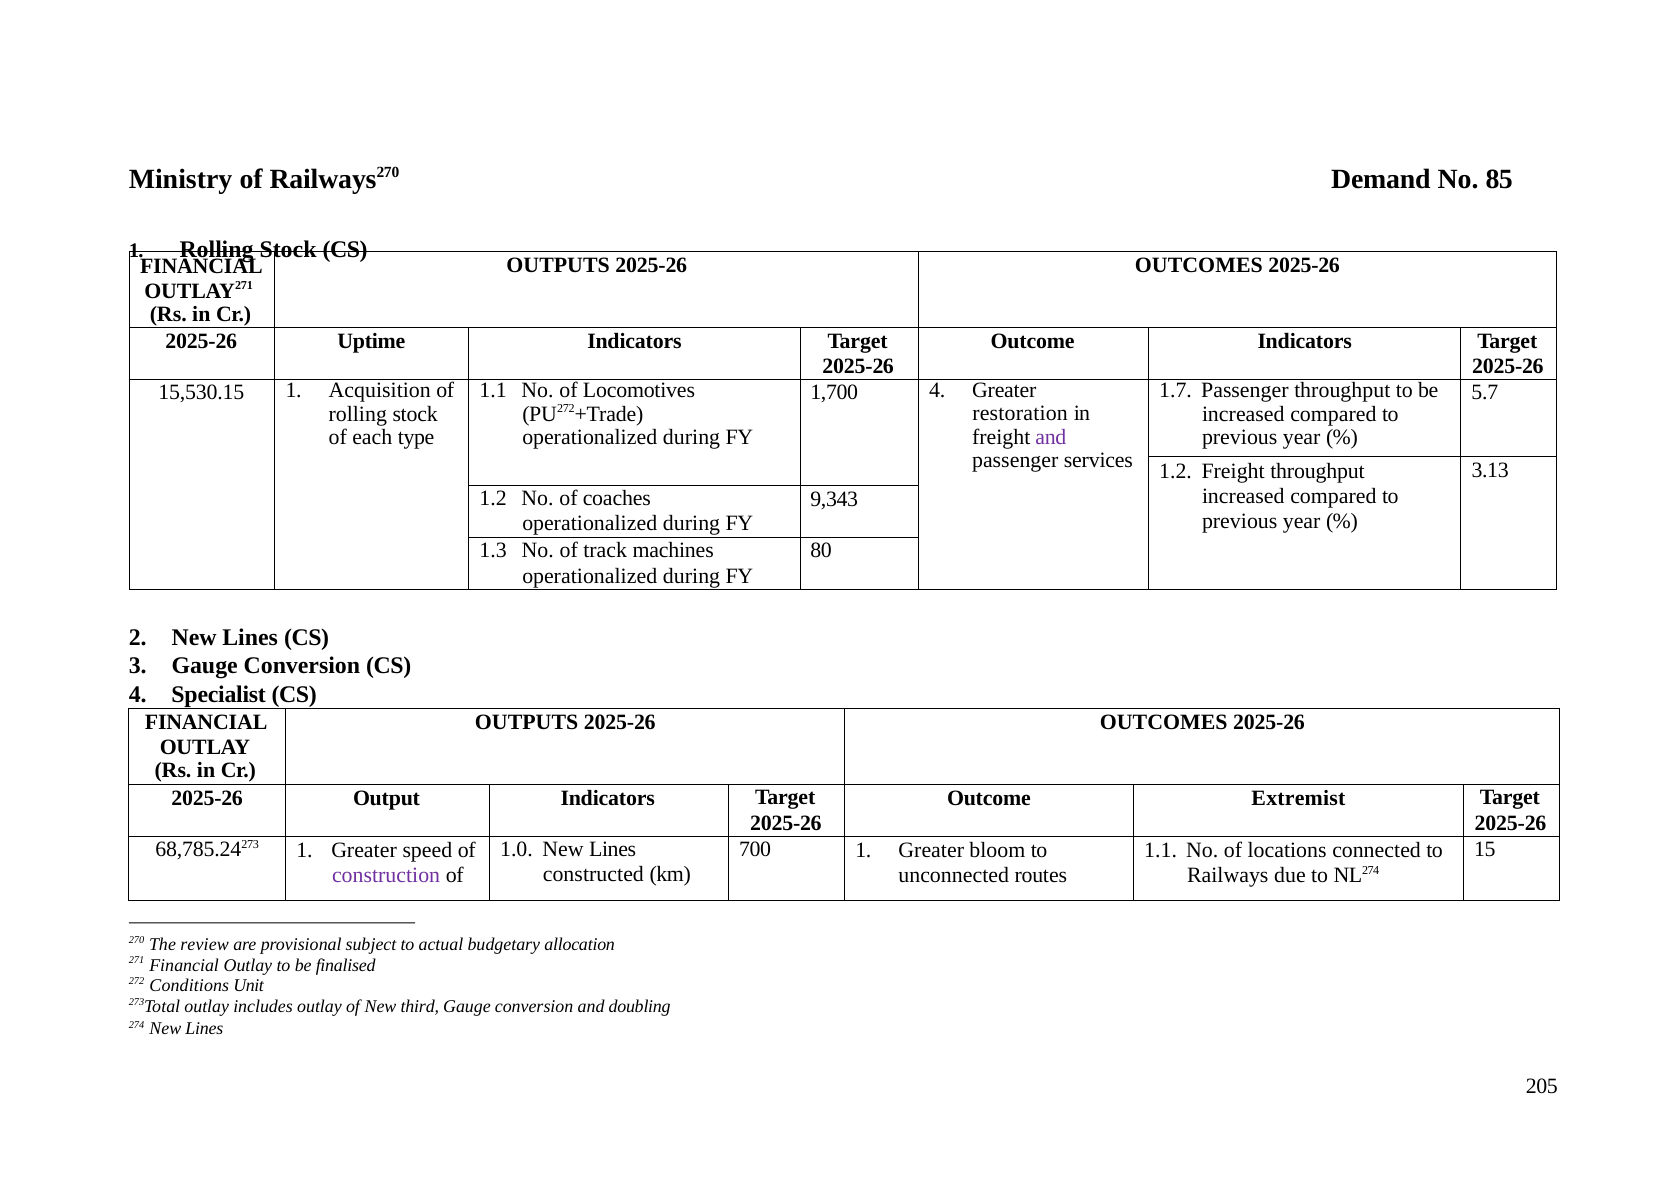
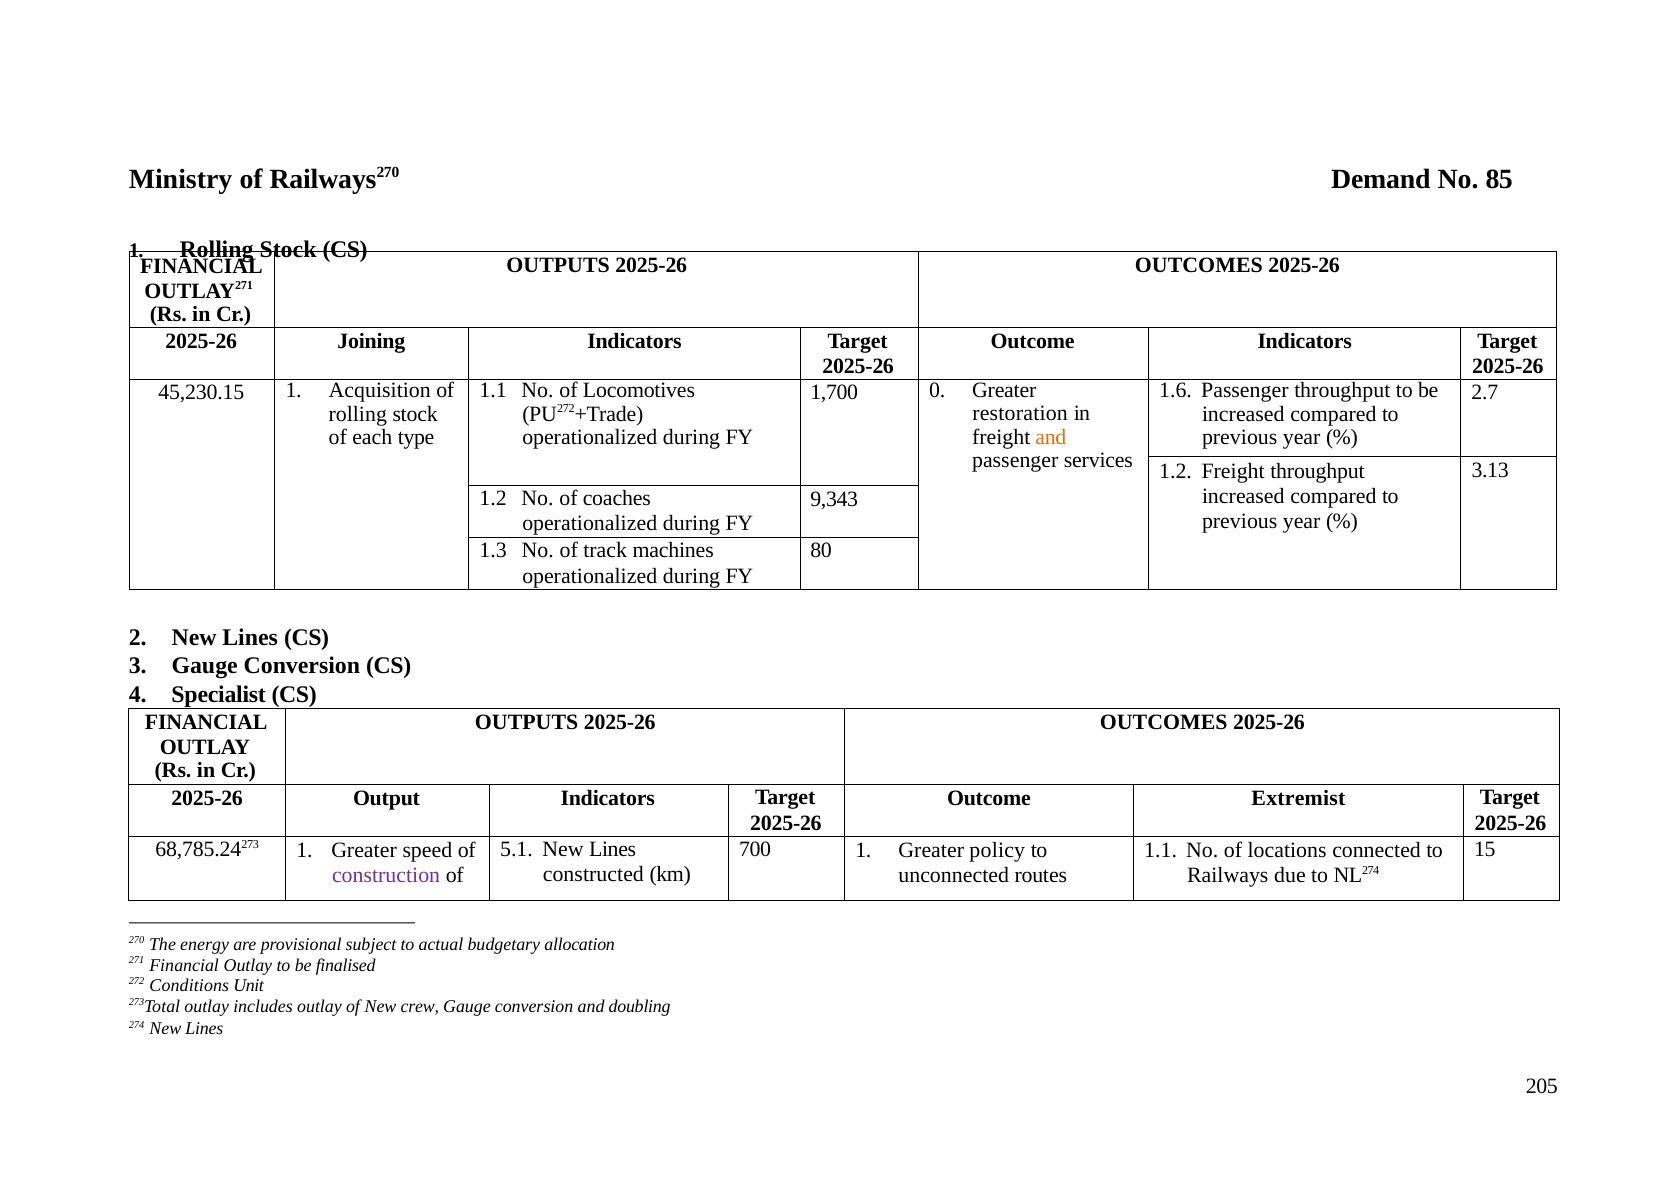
Uptime: Uptime -> Joining
1.7: 1.7 -> 1.6
15,530.15: 15,530.15 -> 45,230.15
1,700 4: 4 -> 0
5.7: 5.7 -> 2.7
and at (1051, 437) colour: purple -> orange
1.0: 1.0 -> 5.1
bloom: bloom -> policy
review: review -> energy
third: third -> crew
